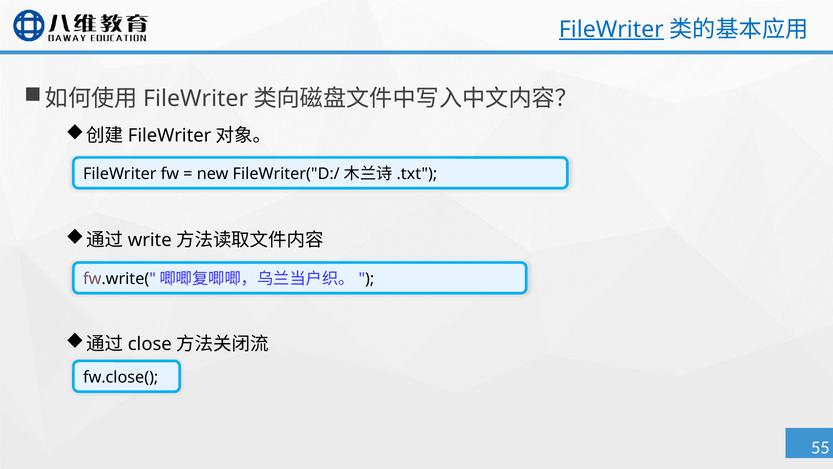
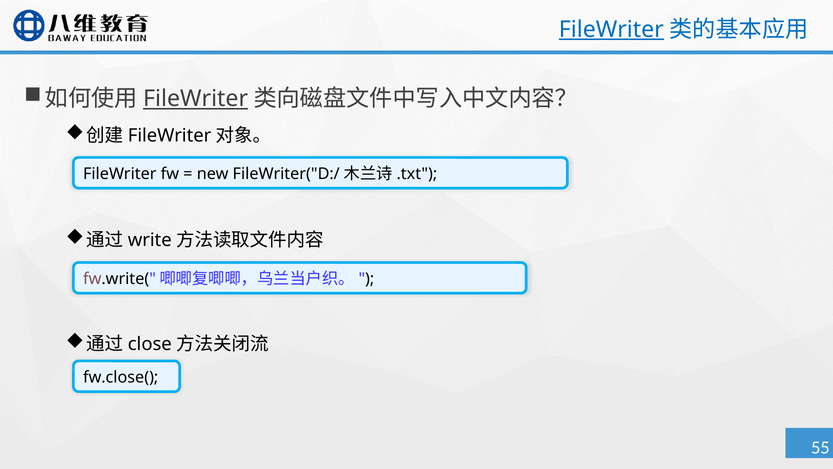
FileWriter at (196, 99) underline: none -> present
